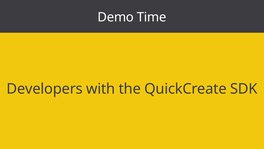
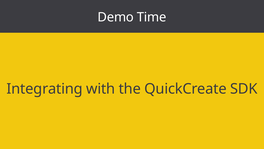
Developers: Developers -> Integrating
